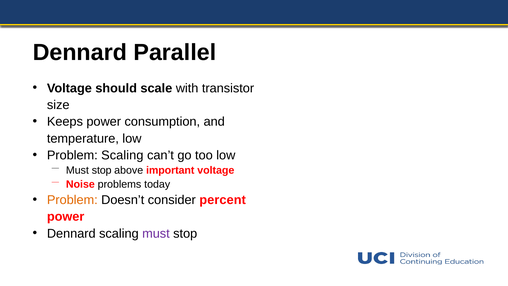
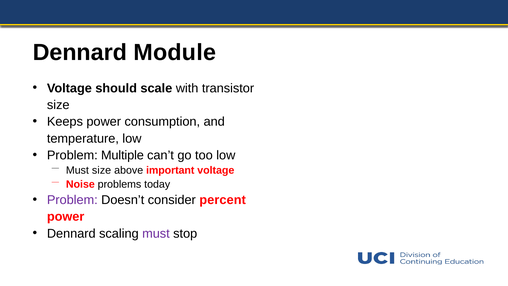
Parallel: Parallel -> Module
Problem Scaling: Scaling -> Multiple
stop at (102, 170): stop -> size
Problem at (72, 200) colour: orange -> purple
